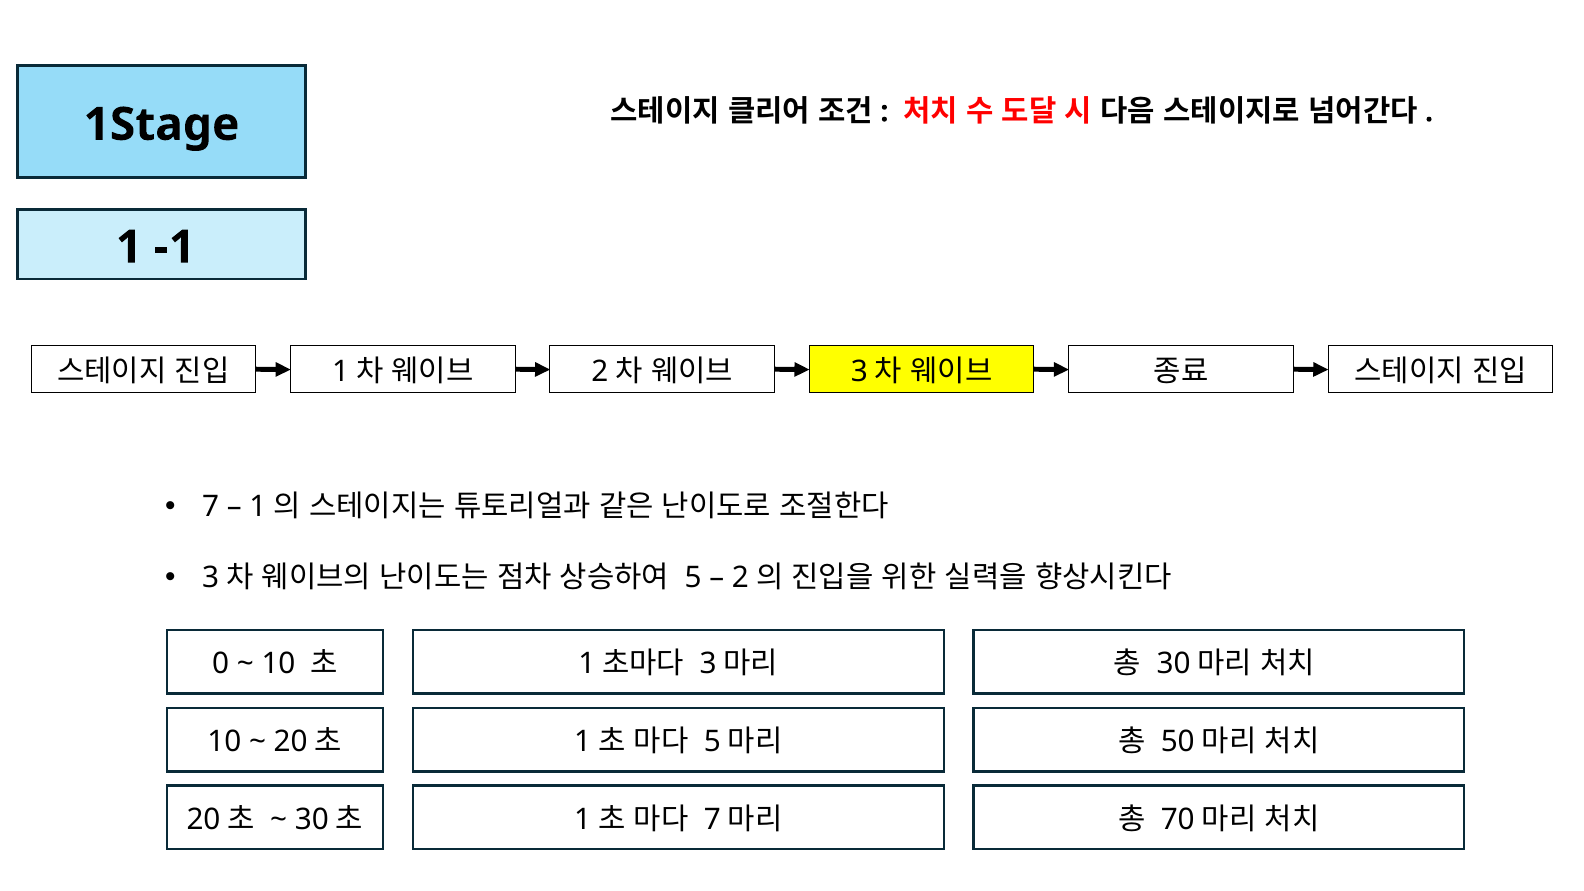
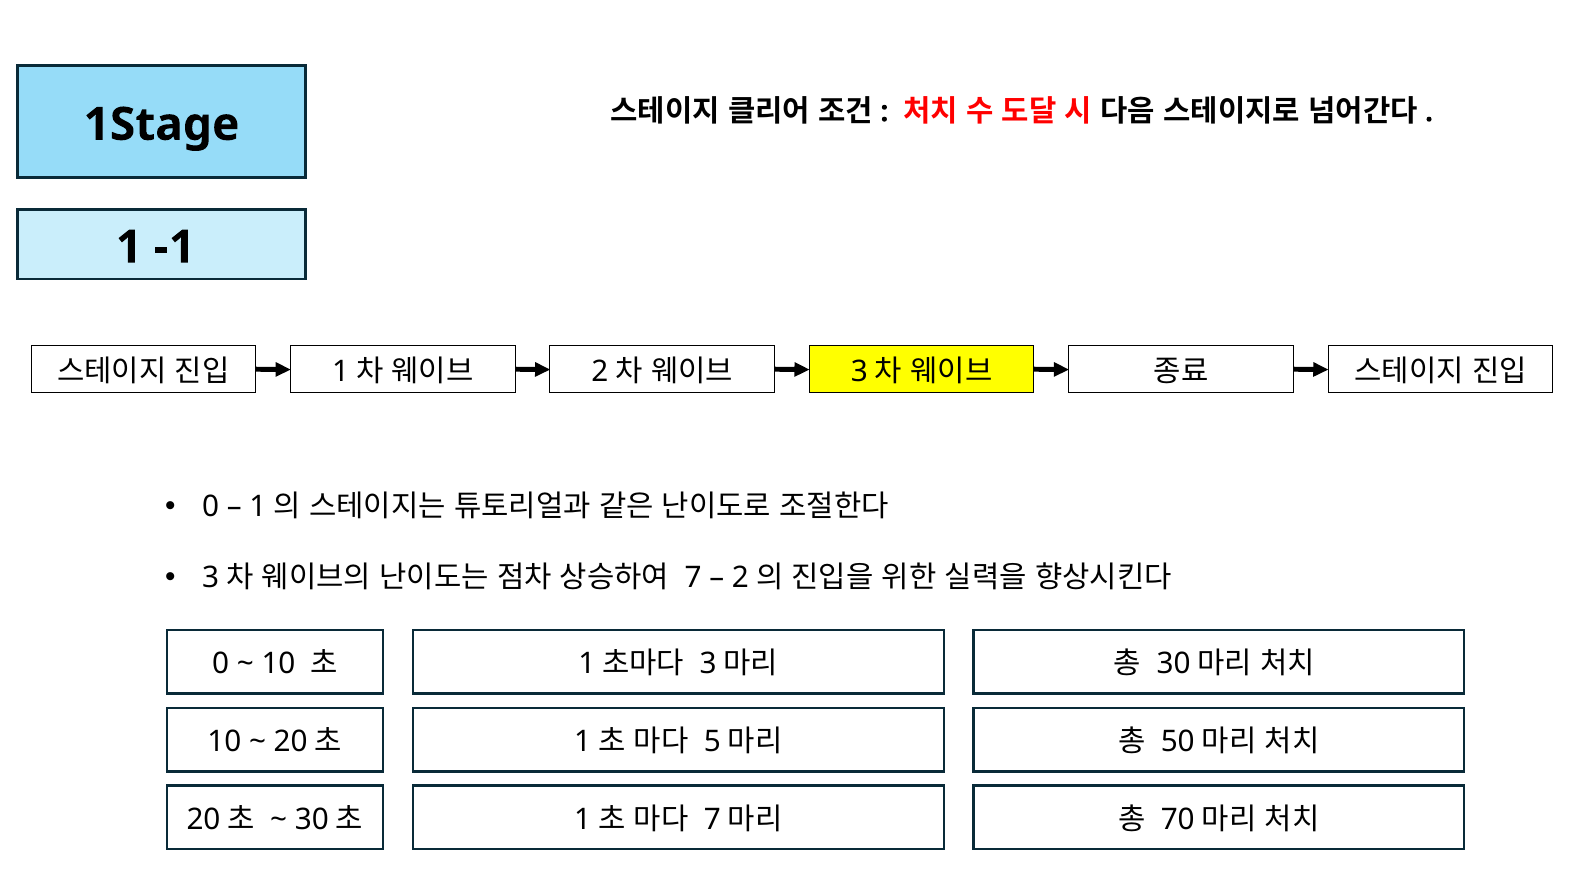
7 at (211, 507): 7 -> 0
5: 5 -> 7
